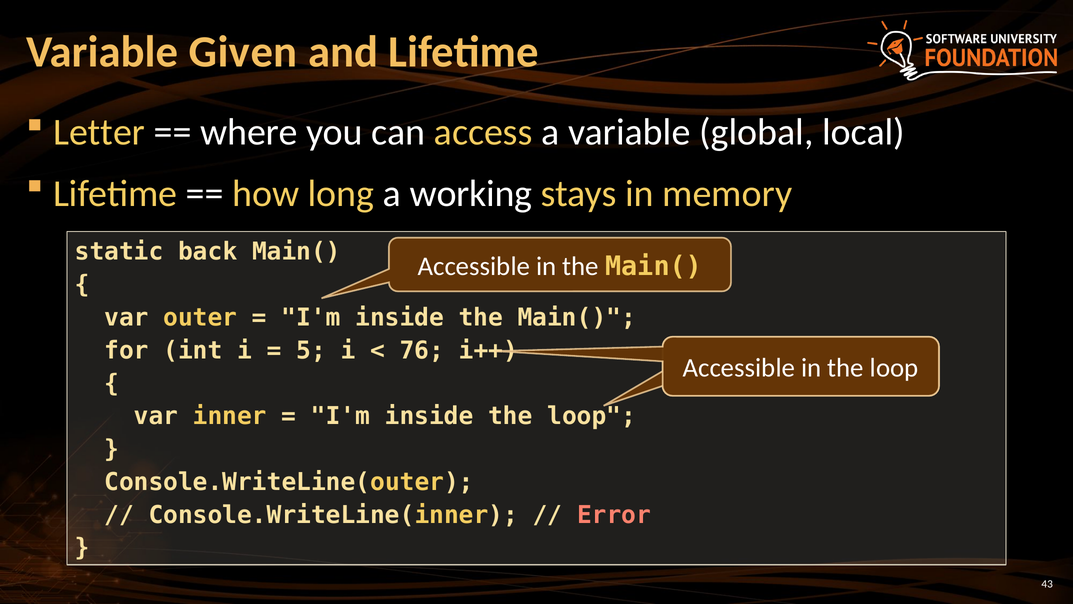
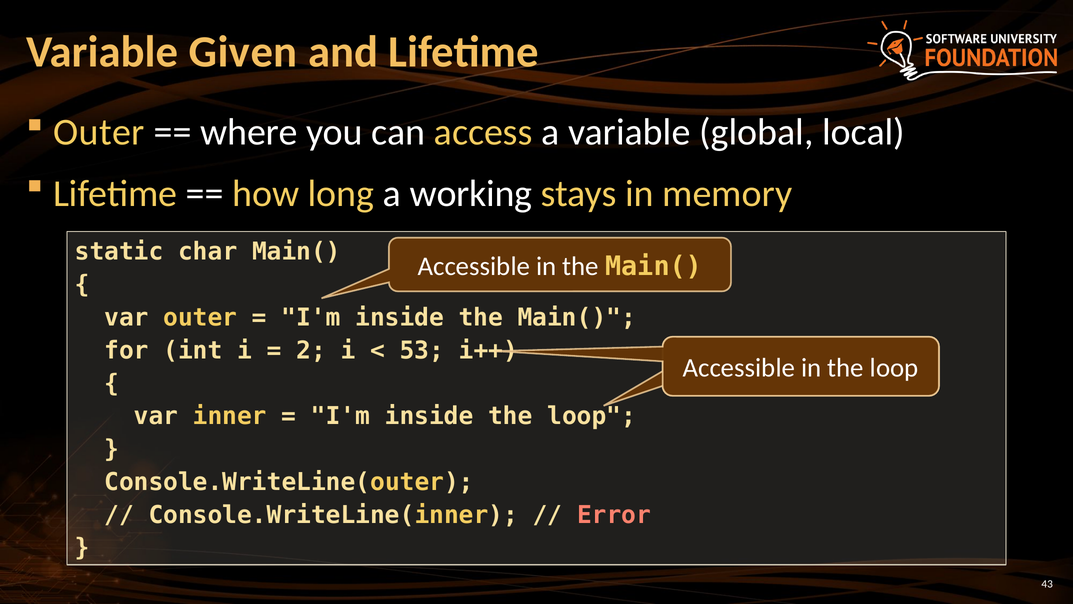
Letter at (99, 132): Letter -> Outer
back: back -> char
5: 5 -> 2
76: 76 -> 53
